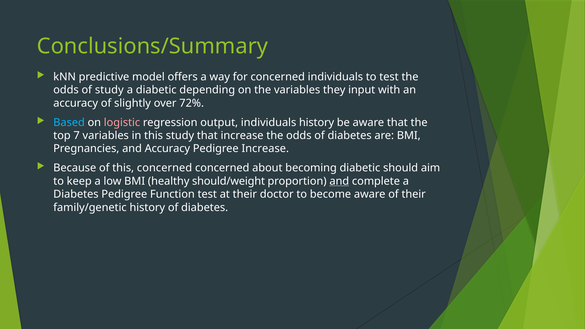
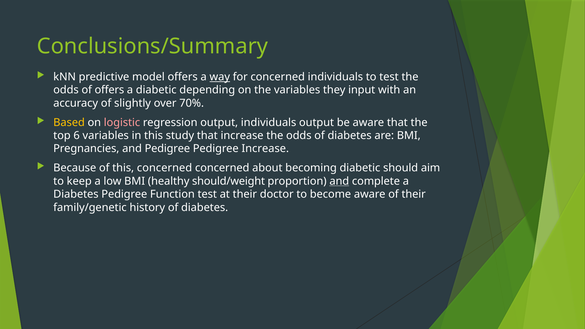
way underline: none -> present
of study: study -> offers
72%: 72% -> 70%
Based colour: light blue -> yellow
individuals history: history -> output
7: 7 -> 6
and Accuracy: Accuracy -> Pedigree
